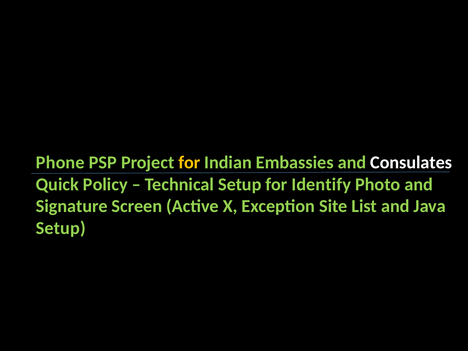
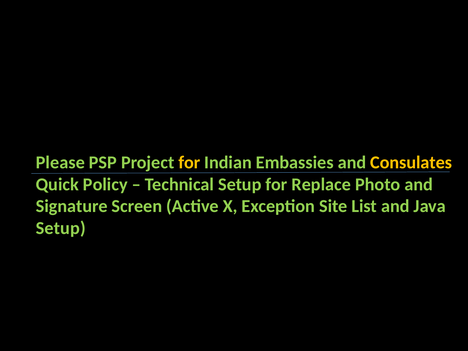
Phone: Phone -> Please
Consulates colour: white -> yellow
Identify: Identify -> Replace
